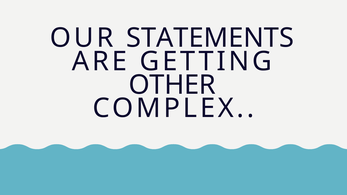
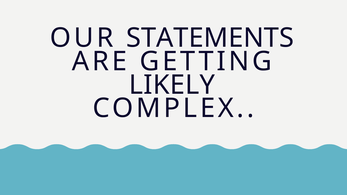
OTHER: OTHER -> LIKELY
